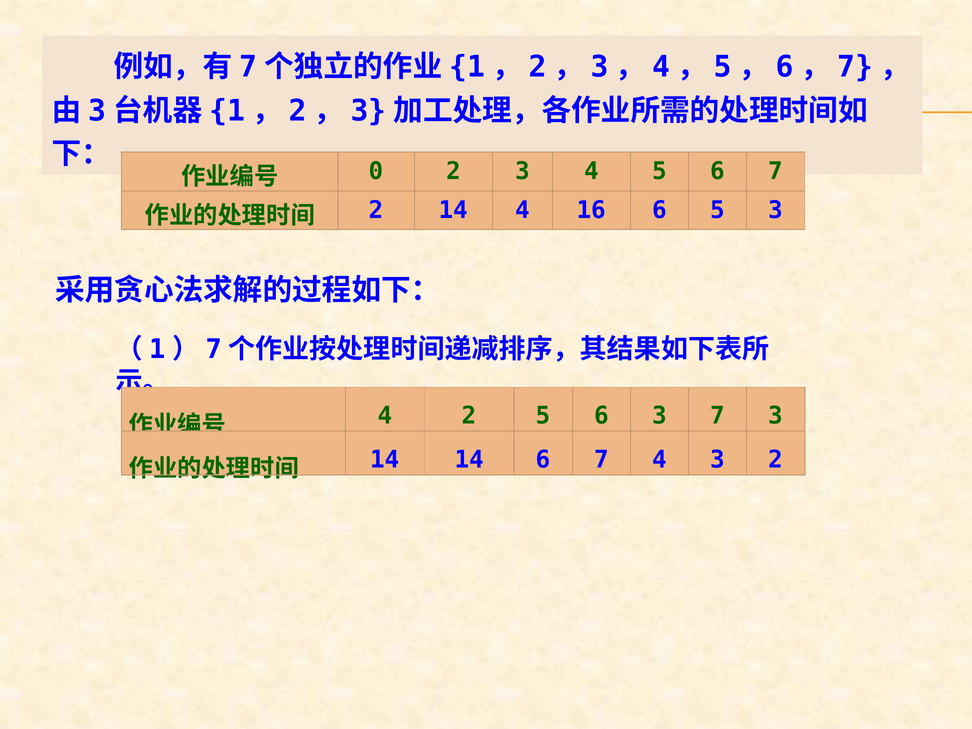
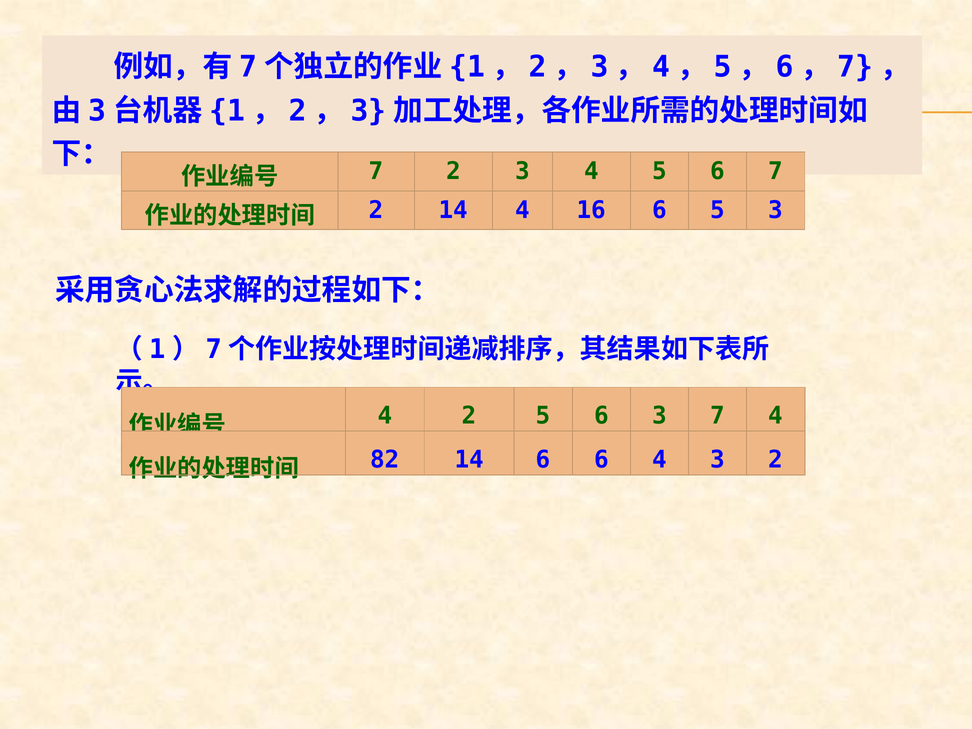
0 at (376, 171): 0 -> 7
7 3: 3 -> 4
14 at (385, 460): 14 -> 82
14 6 7: 7 -> 6
